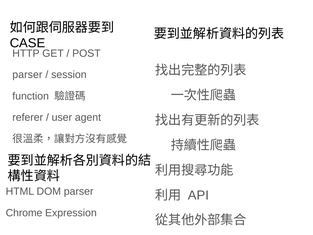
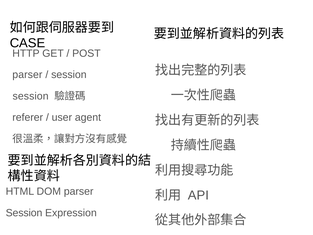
function at (31, 96): function -> session
Chrome at (24, 213): Chrome -> Session
